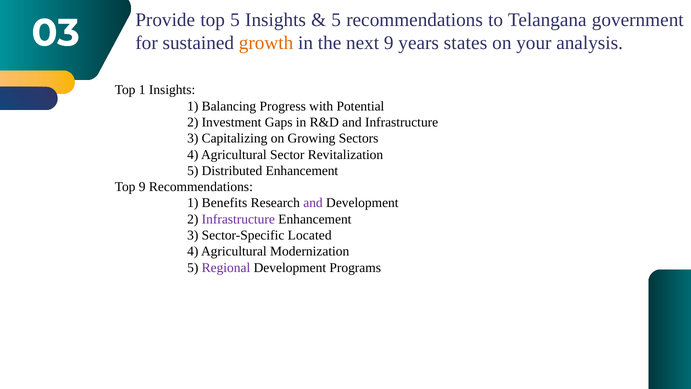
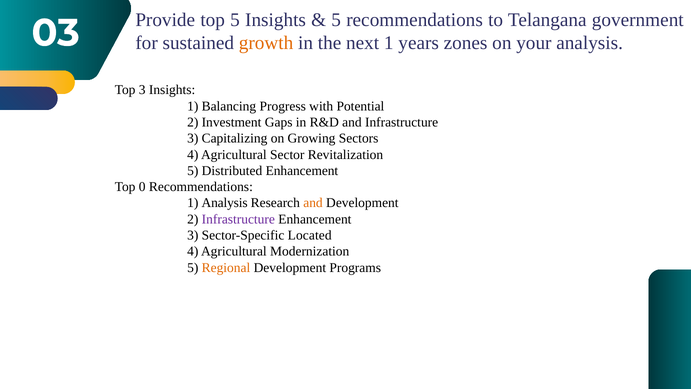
next 9: 9 -> 1
states: states -> zones
Top 1: 1 -> 3
Top 9: 9 -> 0
1 Benefits: Benefits -> Analysis
and at (313, 203) colour: purple -> orange
Regional colour: purple -> orange
